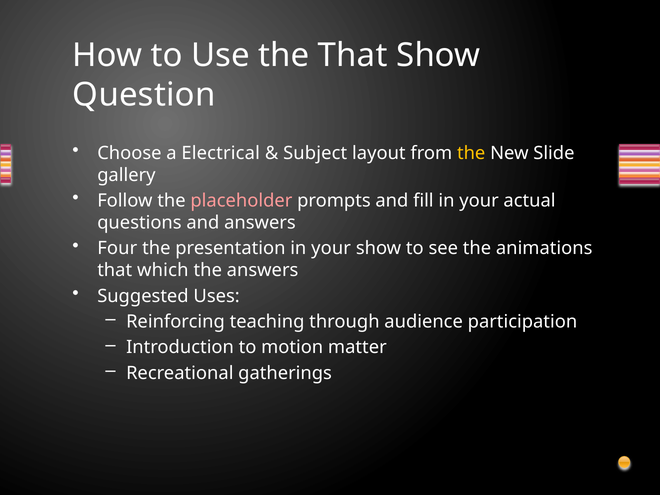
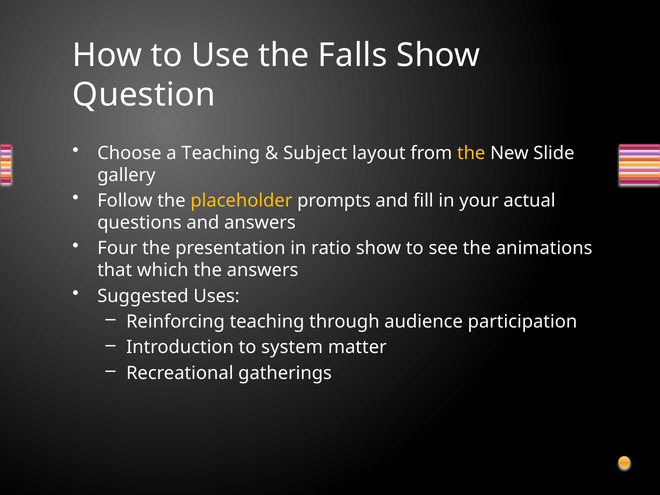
the That: That -> Falls
a Electrical: Electrical -> Teaching
placeholder colour: pink -> yellow
presentation in your: your -> ratio
motion: motion -> system
